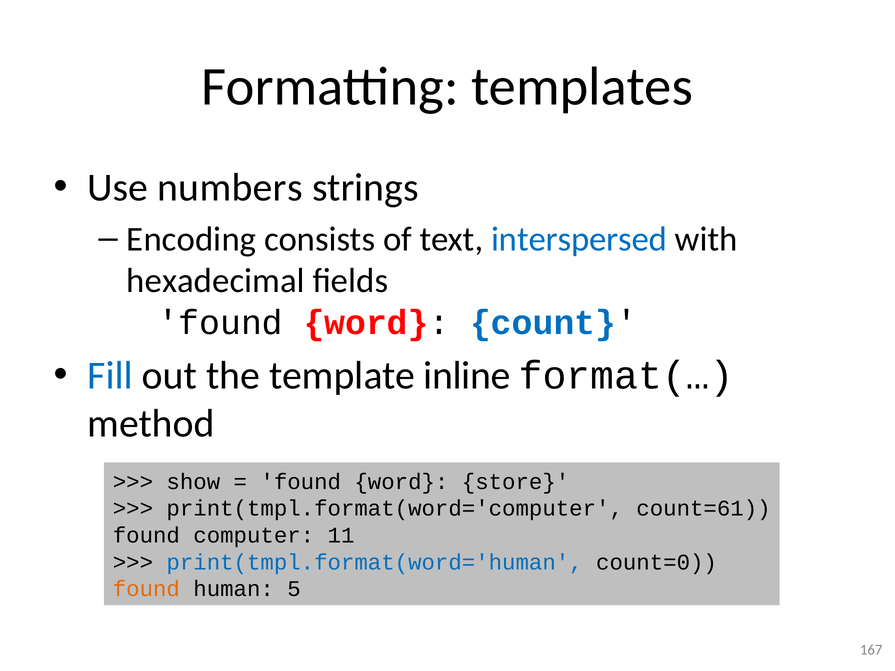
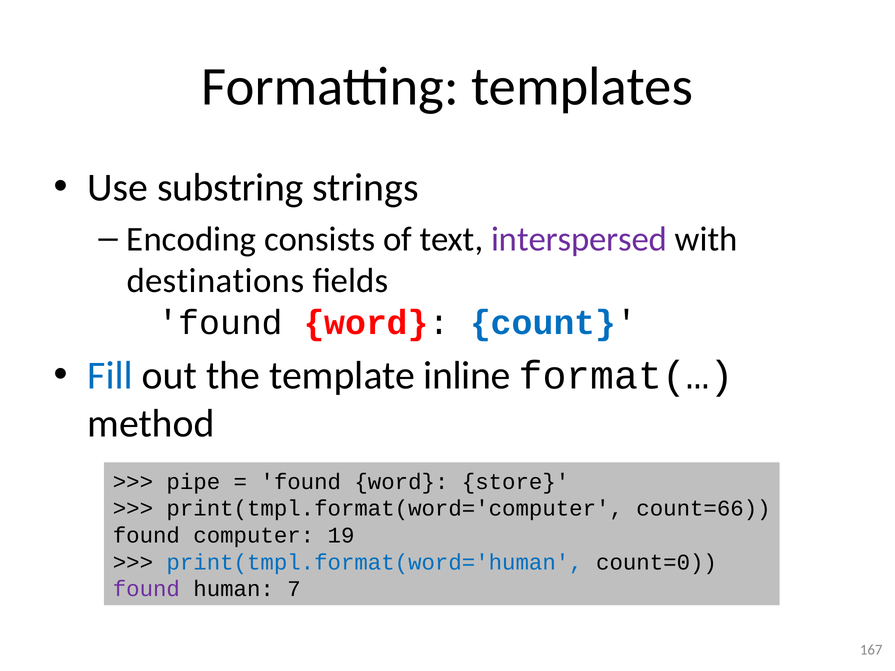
numbers: numbers -> substring
interspersed colour: blue -> purple
hexadecimal: hexadecimal -> destinations
show: show -> pipe
count=61: count=61 -> count=66
11: 11 -> 19
found at (146, 589) colour: orange -> purple
5: 5 -> 7
